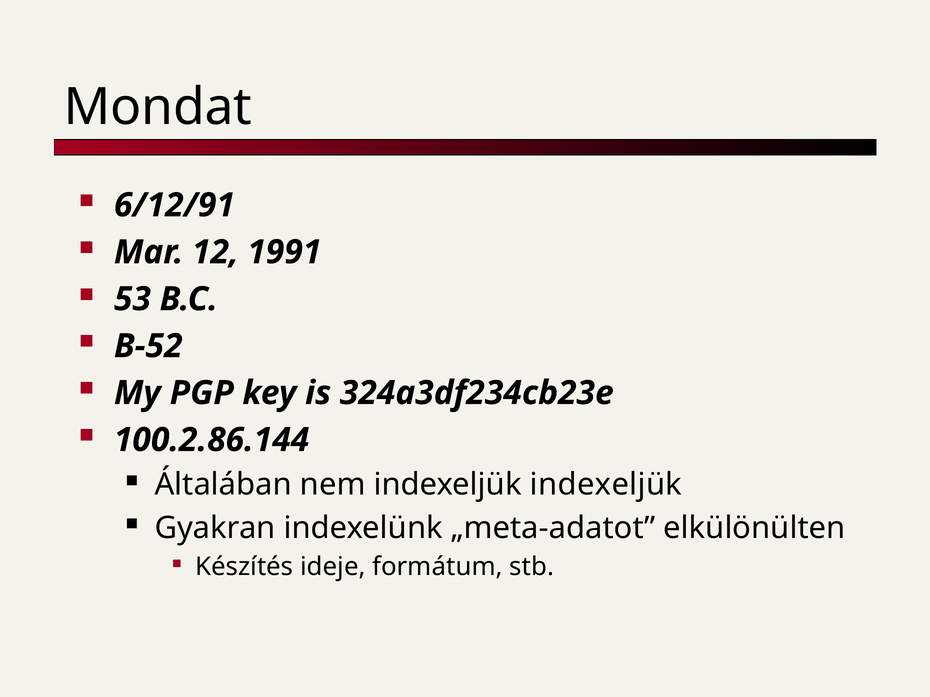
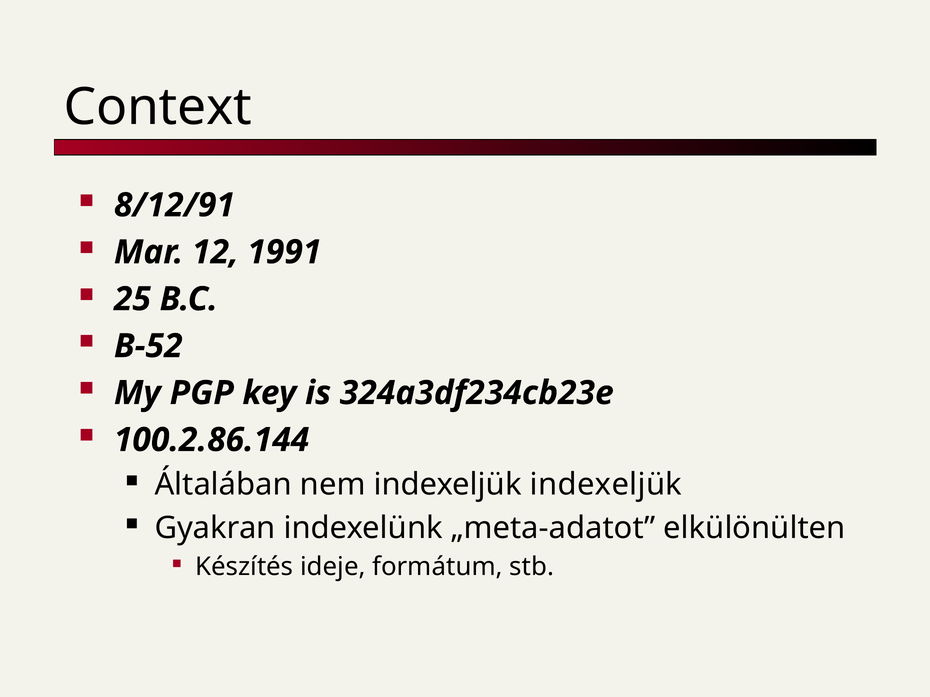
Mondat: Mondat -> Context
6/12/91: 6/12/91 -> 8/12/91
53: 53 -> 25
